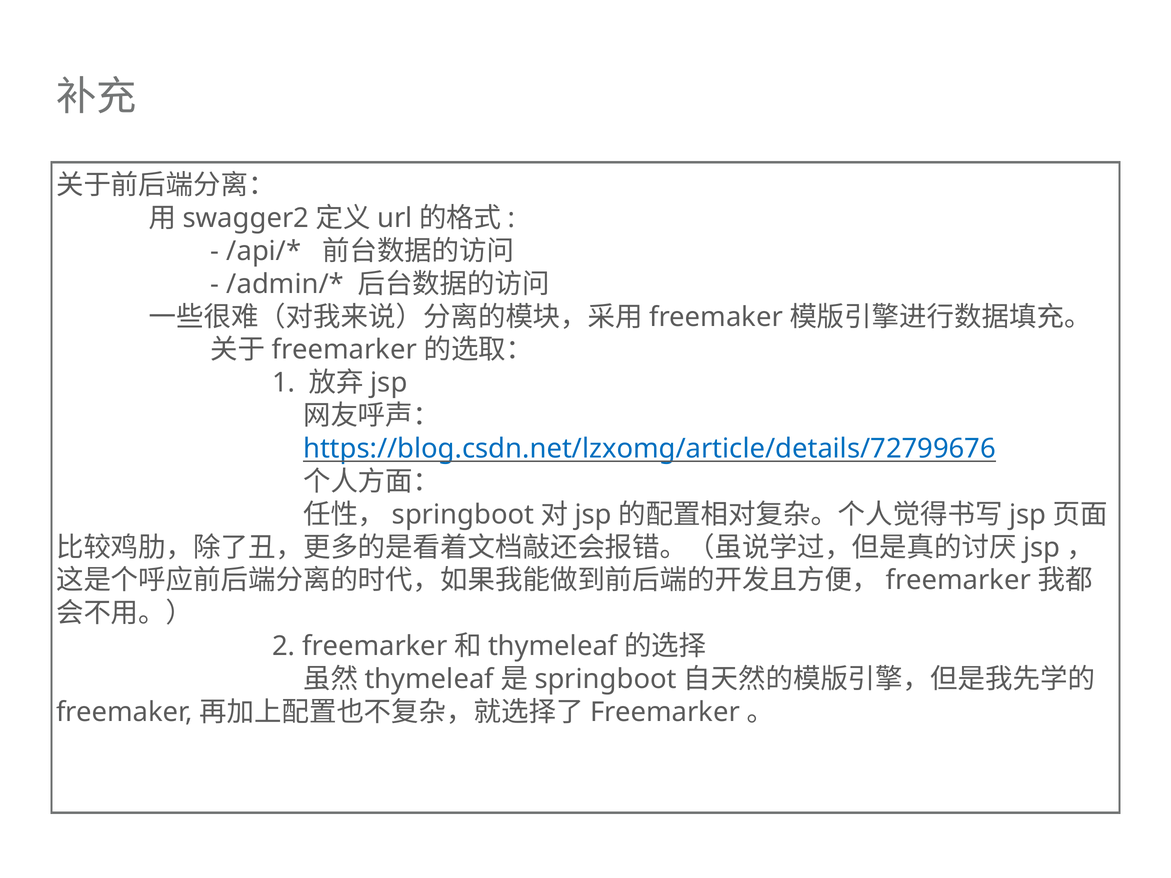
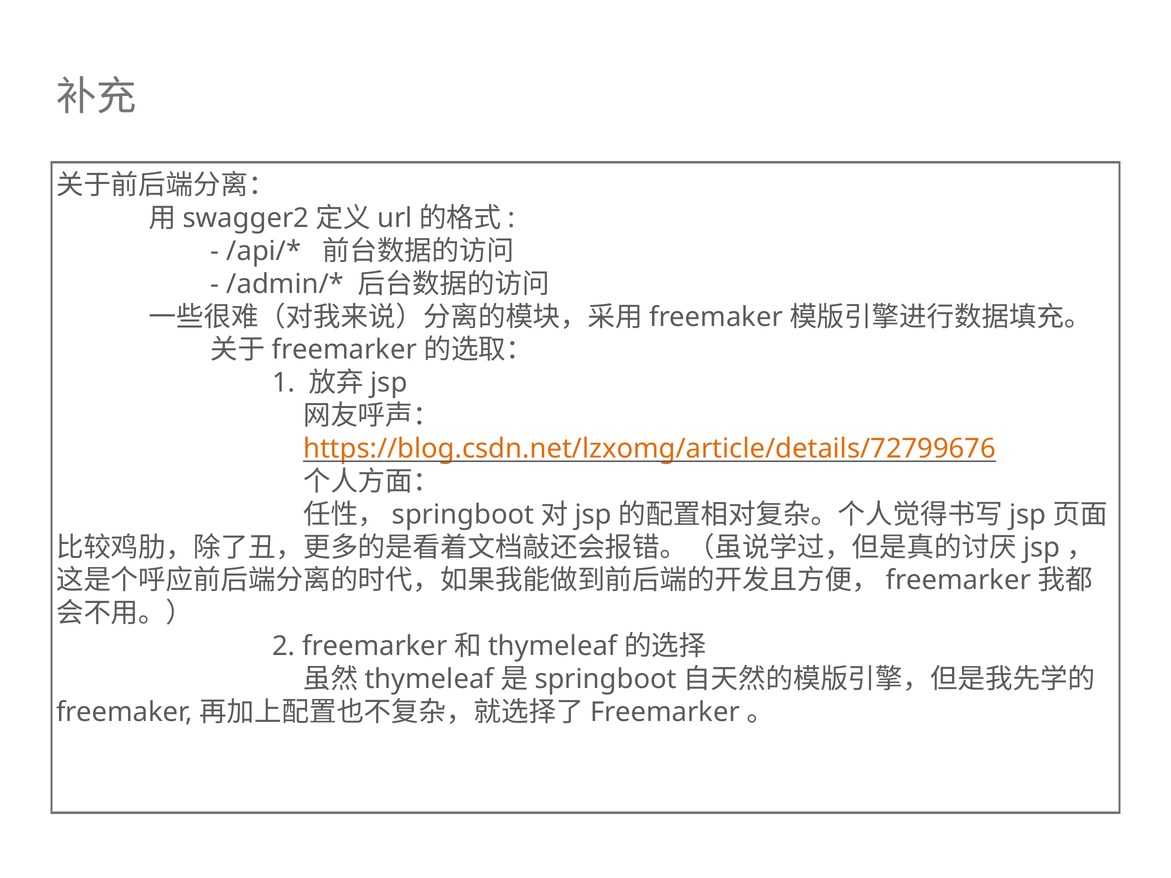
https://blog.csdn.net/lzxomg/article/details/72799676 colour: blue -> orange
